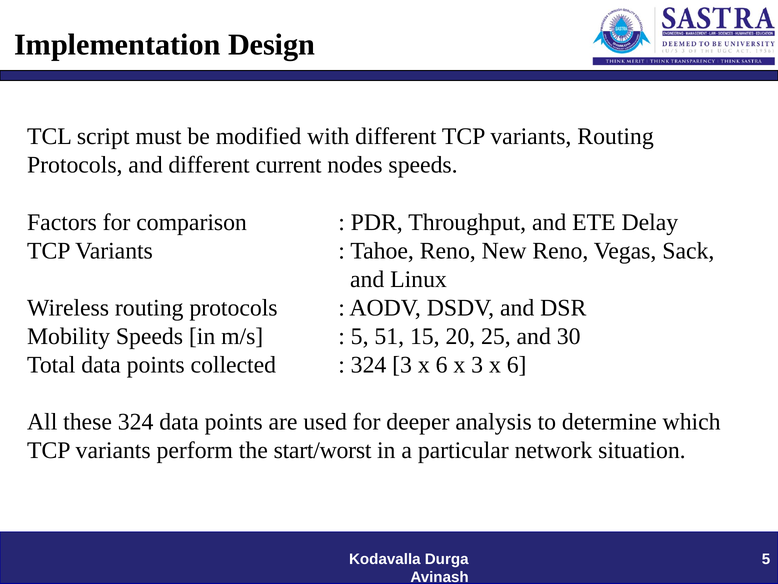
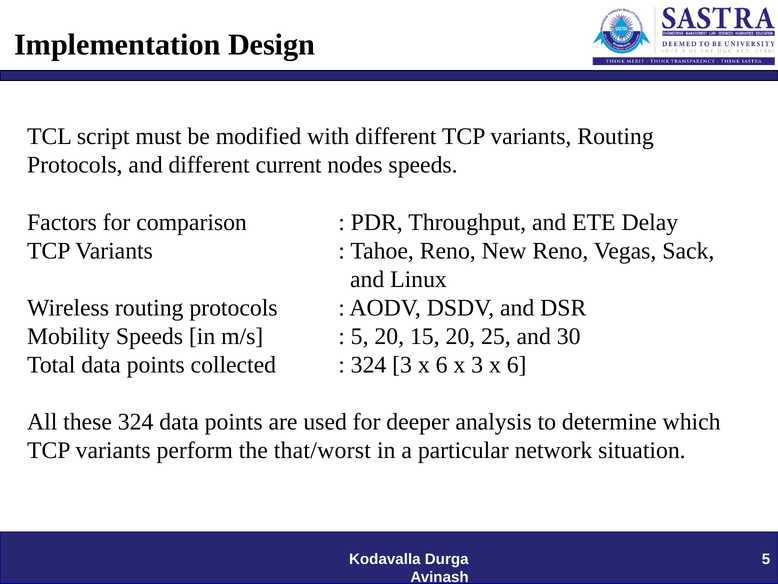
5 51: 51 -> 20
start/worst: start/worst -> that/worst
